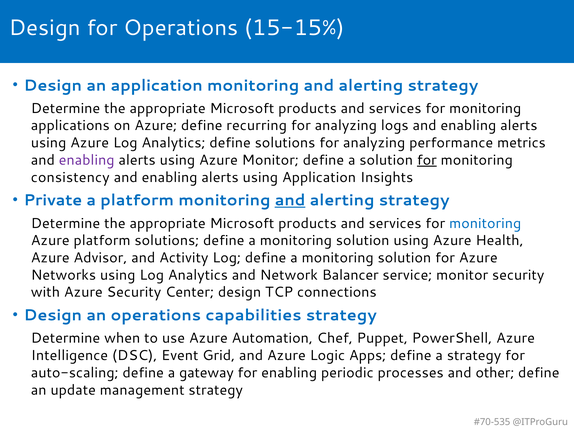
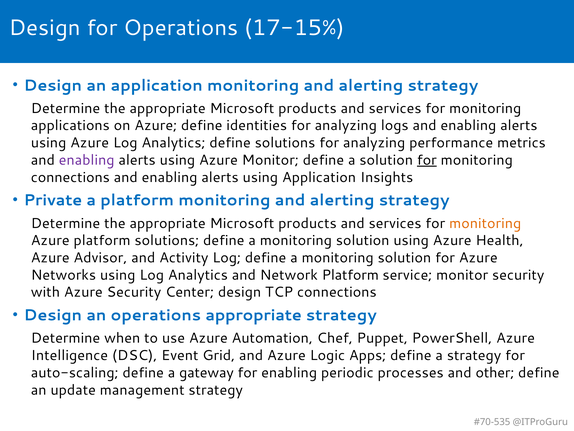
15-15%: 15-15% -> 17-15%
recurring: recurring -> identities
consistency at (70, 177): consistency -> connections
and at (290, 200) underline: present -> none
monitoring at (485, 223) colour: blue -> orange
Network Balancer: Balancer -> Platform
operations capabilities: capabilities -> appropriate
